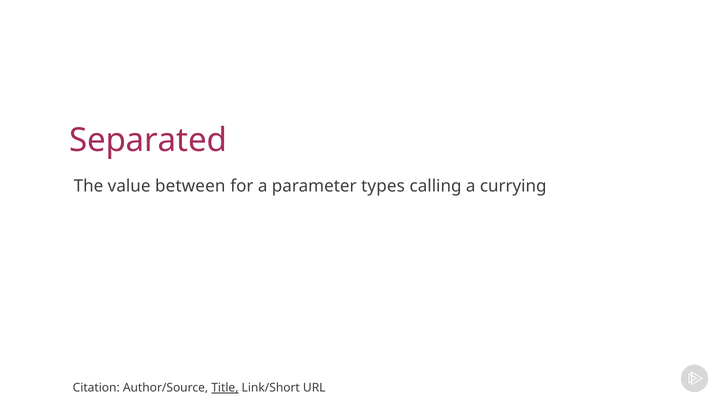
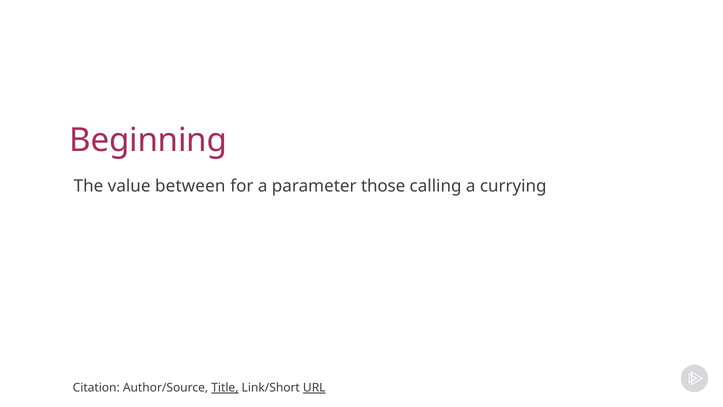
Separated: Separated -> Beginning
types: types -> those
URL underline: none -> present
